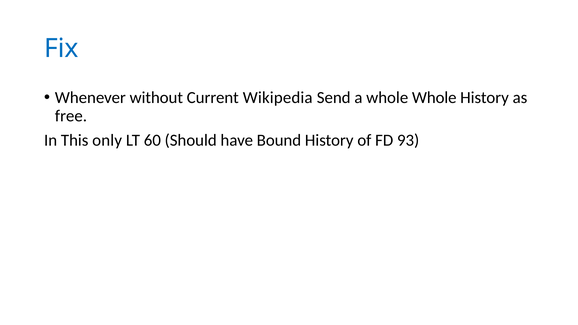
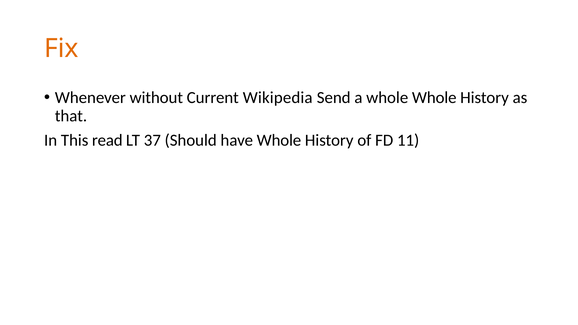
Fix colour: blue -> orange
free: free -> that
only: only -> read
60: 60 -> 37
have Bound: Bound -> Whole
93: 93 -> 11
